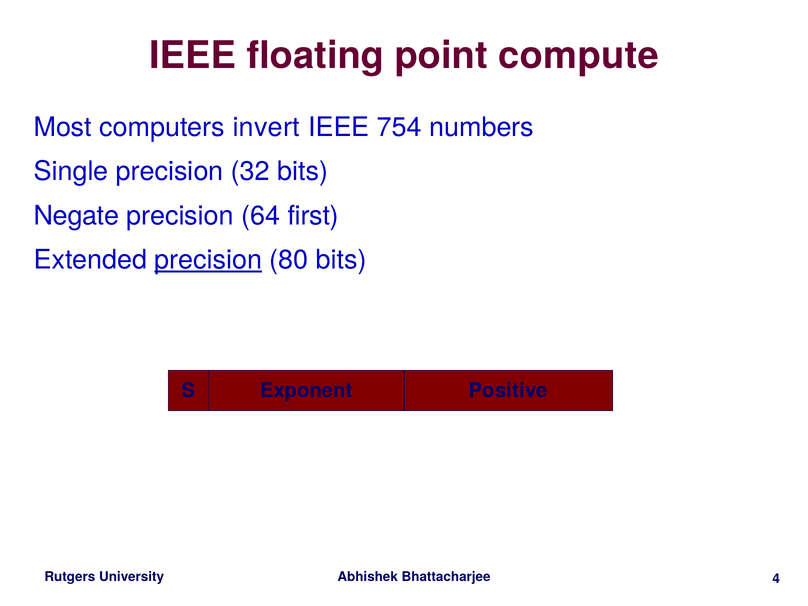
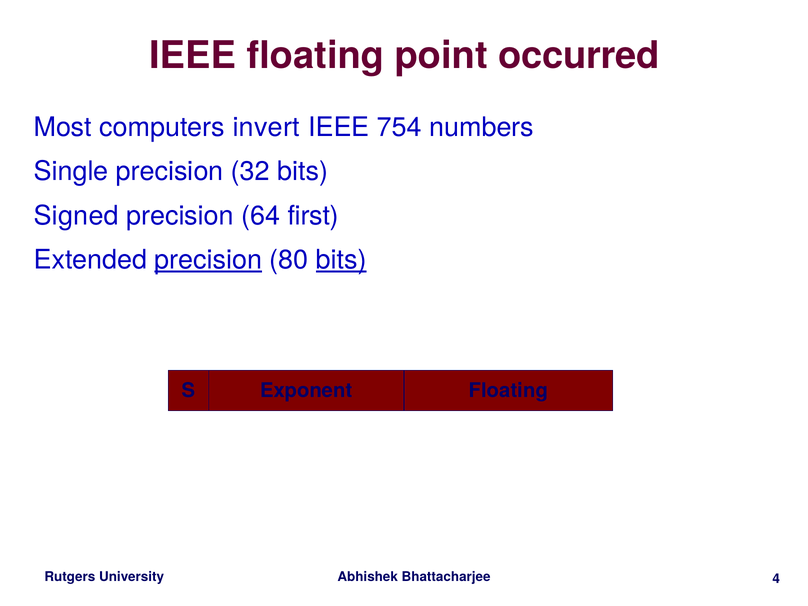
compute: compute -> occurred
Negate: Negate -> Signed
bits at (341, 260) underline: none -> present
S Positive: Positive -> Floating
